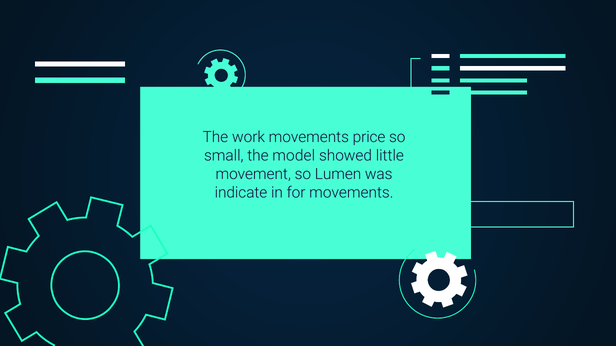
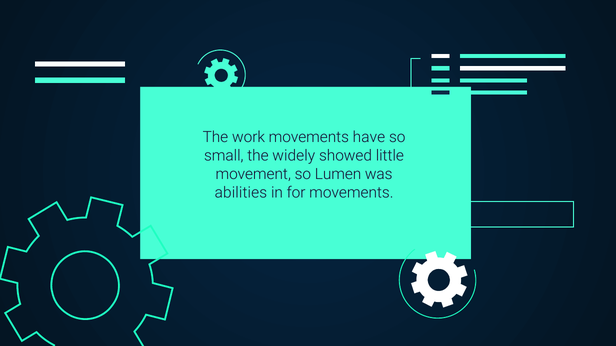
price: price -> have
model: model -> widely
indicate: indicate -> abilities
